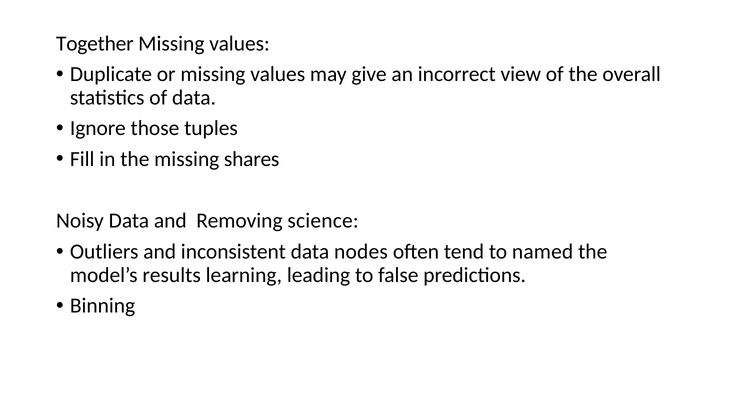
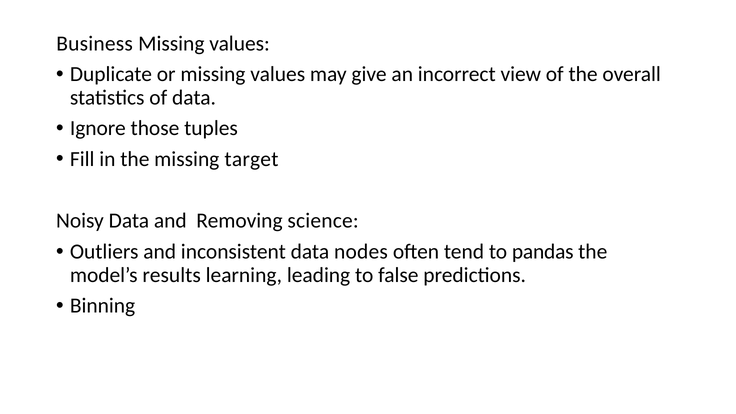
Together: Together -> Business
shares: shares -> target
named: named -> pandas
